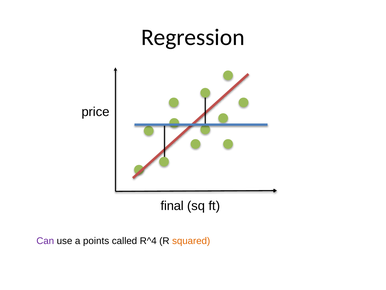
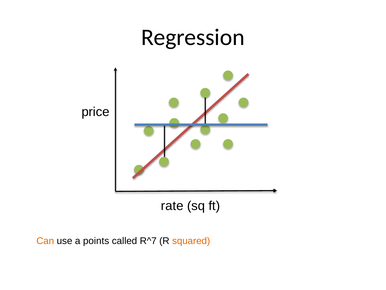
final: final -> rate
Can colour: purple -> orange
R^4: R^4 -> R^7
